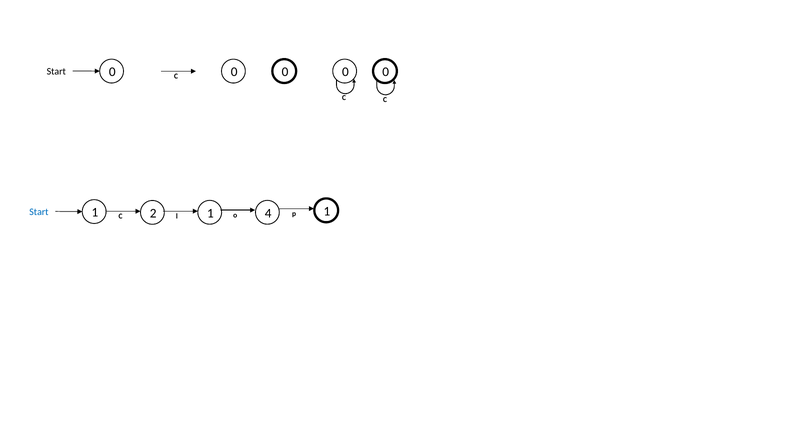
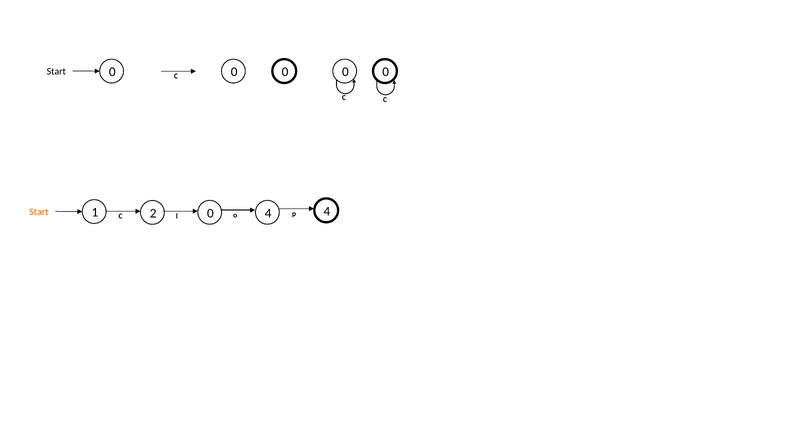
Start at (39, 212) colour: blue -> orange
l 1: 1 -> 0
p 1: 1 -> 4
